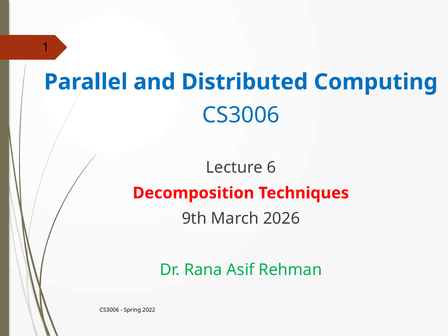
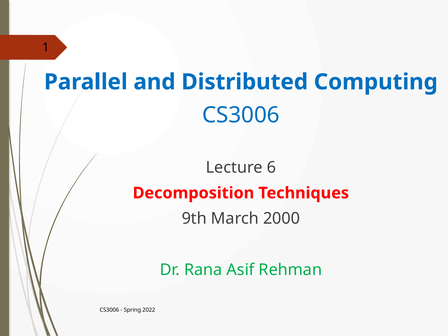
2026: 2026 -> 2000
